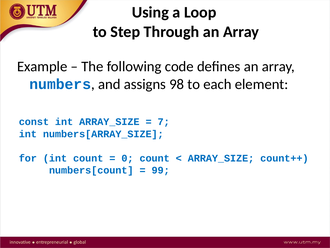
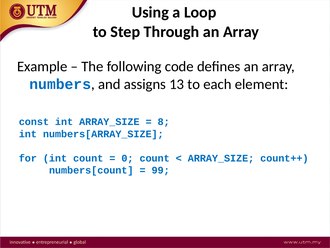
98: 98 -> 13
7: 7 -> 8
